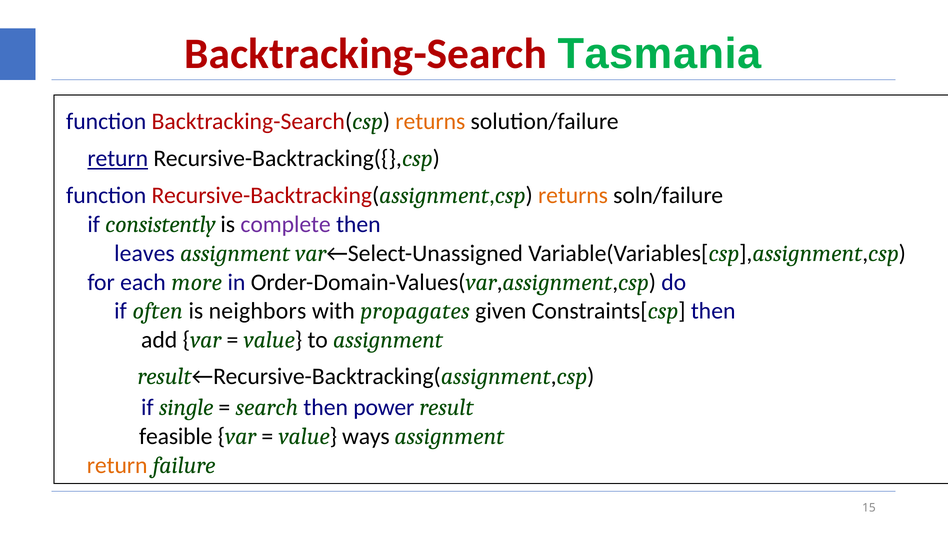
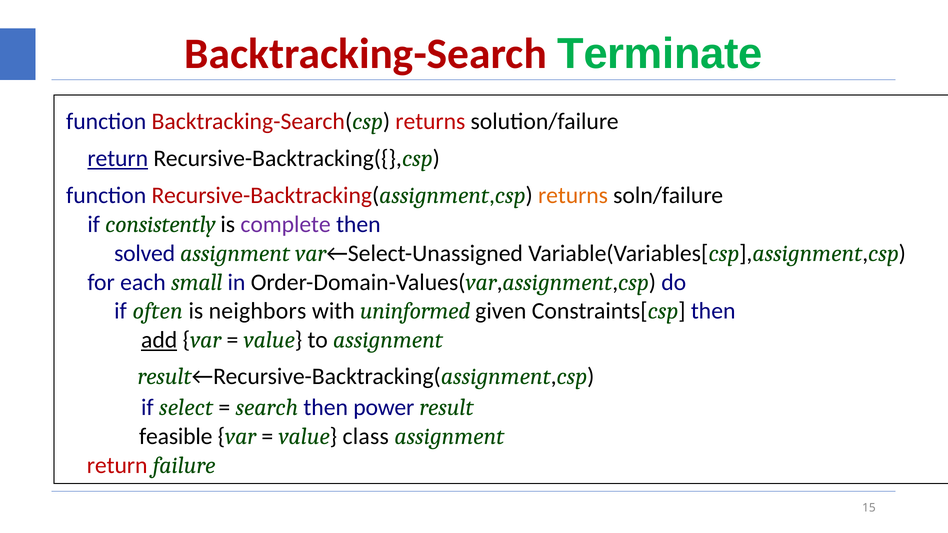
Tasmania: Tasmania -> Terminate
returns at (430, 122) colour: orange -> red
leaves: leaves -> solved
more: more -> small
propagates: propagates -> uninformed
add underline: none -> present
single: single -> select
ways: ways -> class
return at (117, 466) colour: orange -> red
